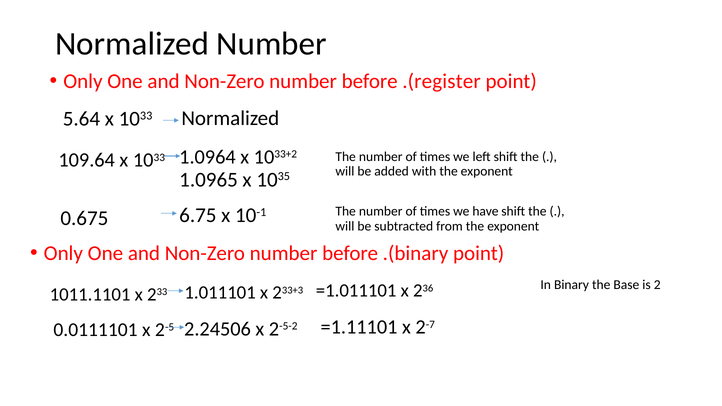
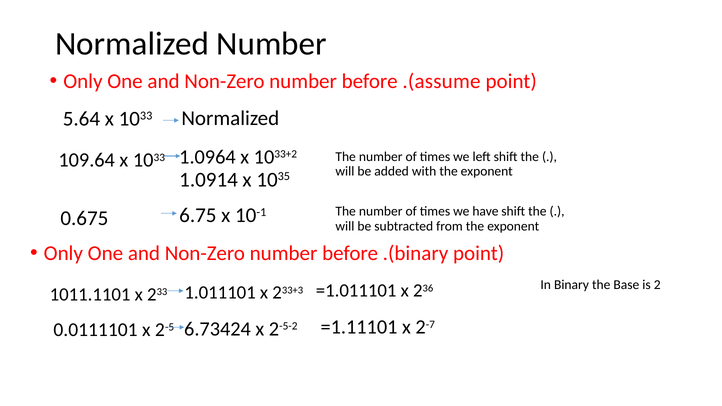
.(register: .(register -> .(assume
1.0965: 1.0965 -> 1.0914
2.24506: 2.24506 -> 6.73424
